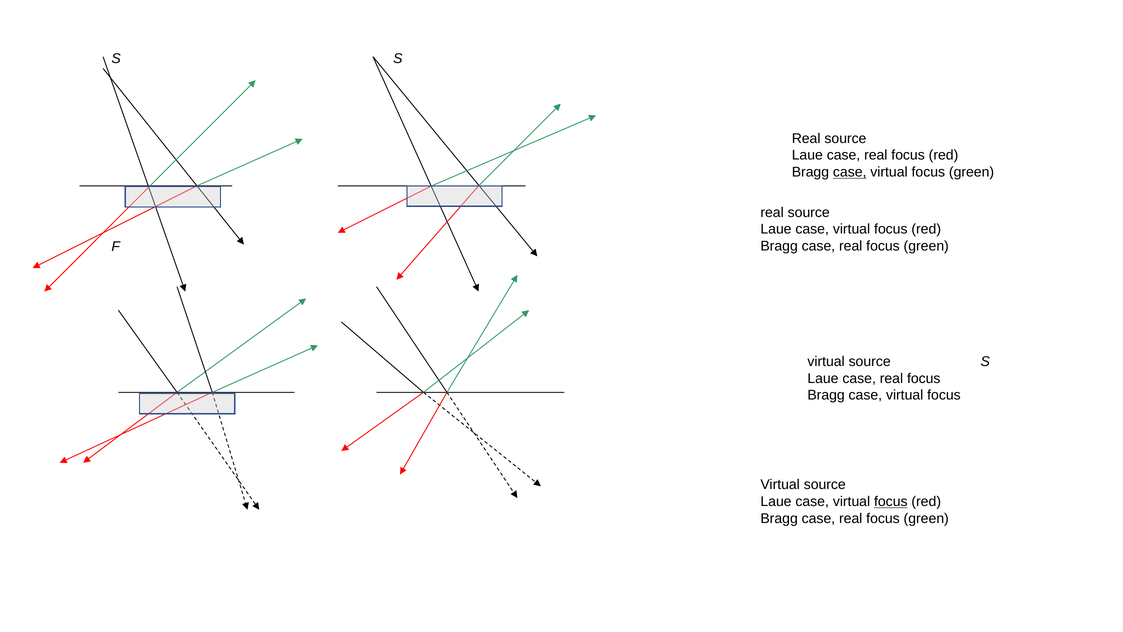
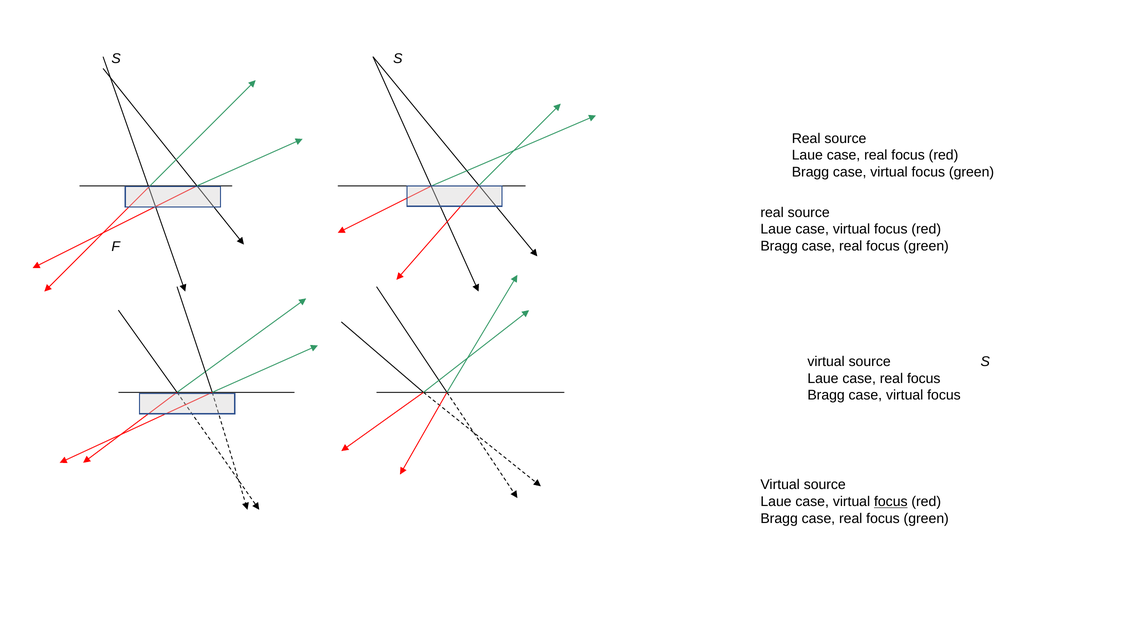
case at (850, 172) underline: present -> none
